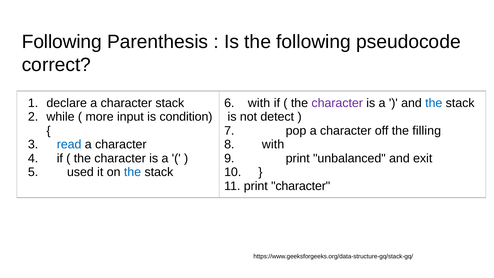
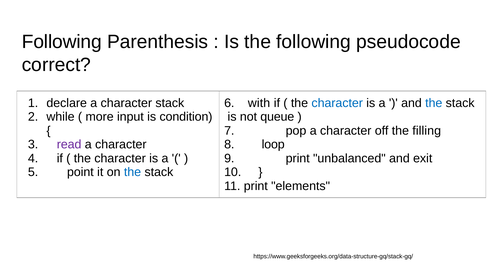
character at (337, 103) colour: purple -> blue
detect: detect -> queue
read colour: blue -> purple
8 with: with -> loop
used: used -> point
print character: character -> elements
